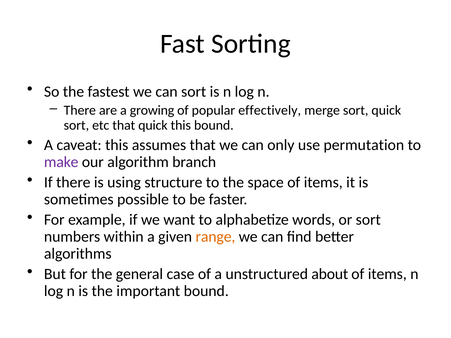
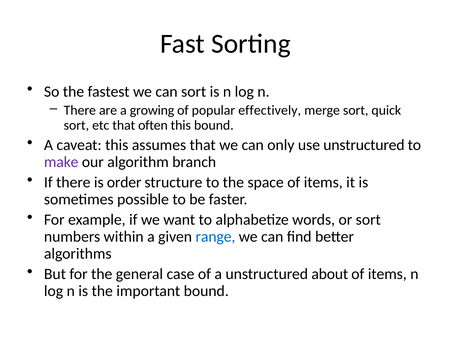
that quick: quick -> often
use permutation: permutation -> unstructured
using: using -> order
range colour: orange -> blue
